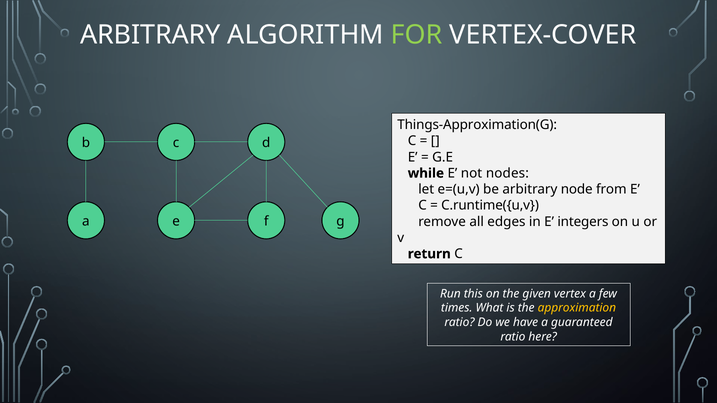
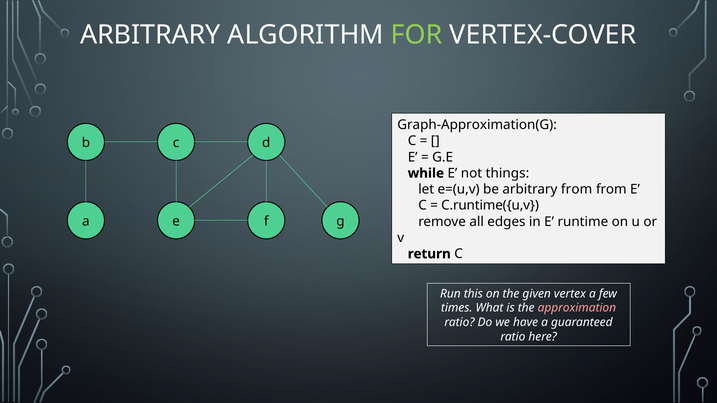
Things-Approximation(G: Things-Approximation(G -> Graph-Approximation(G
nodes: nodes -> things
arbitrary node: node -> from
integers: integers -> runtime
approximation colour: yellow -> pink
